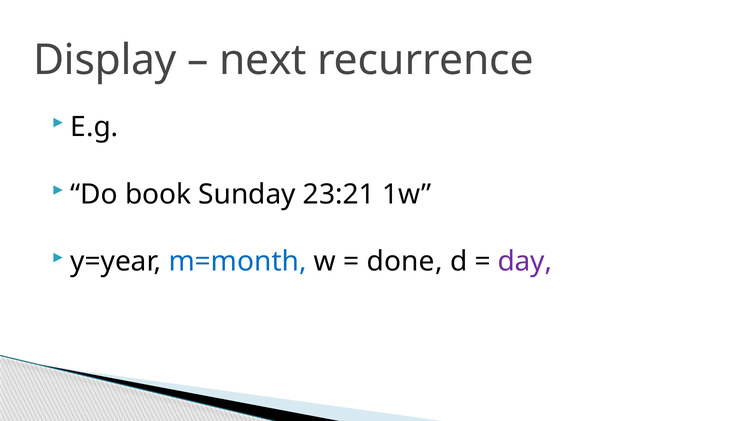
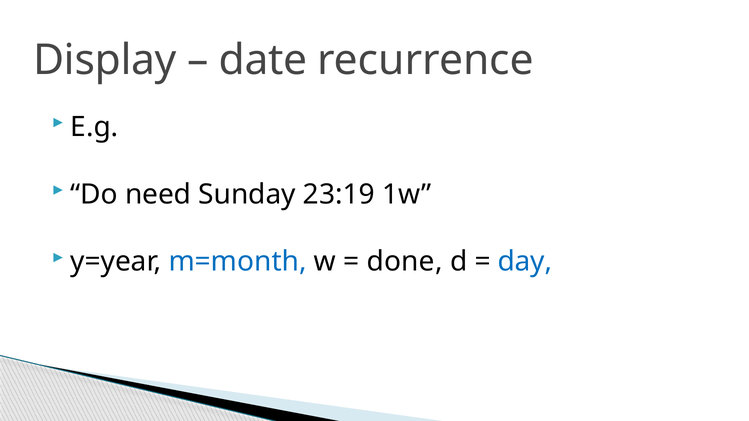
next: next -> date
book: book -> need
23:21: 23:21 -> 23:19
day colour: purple -> blue
